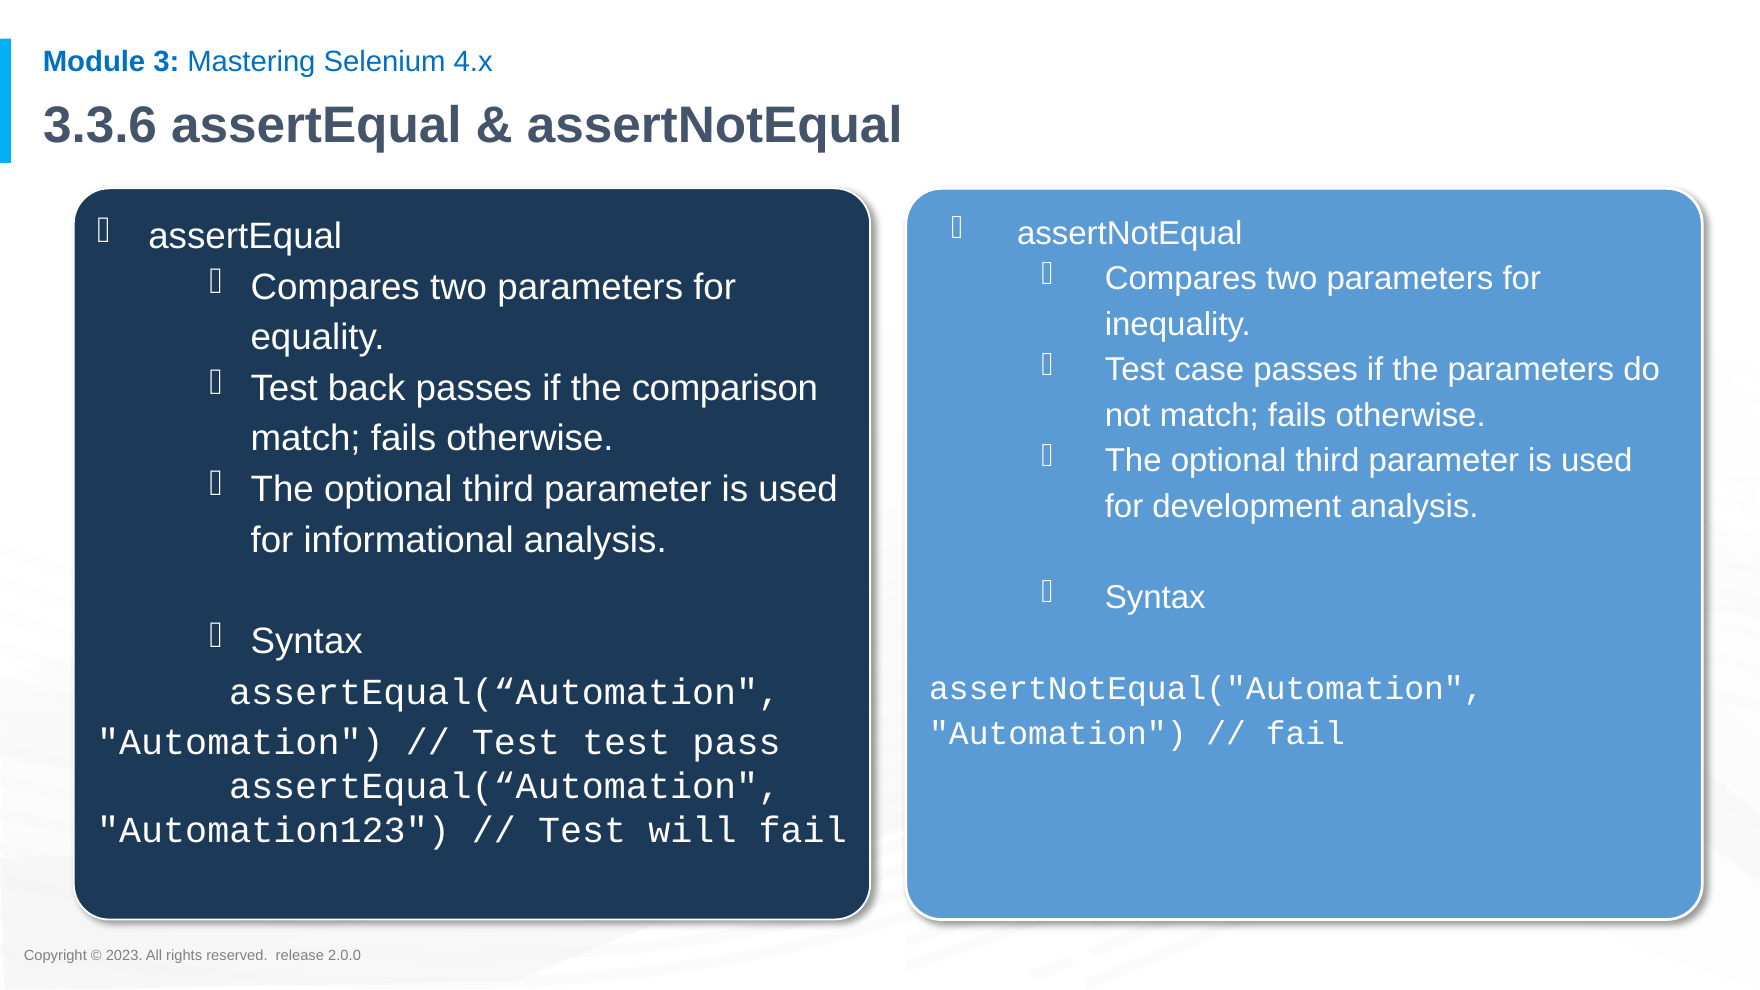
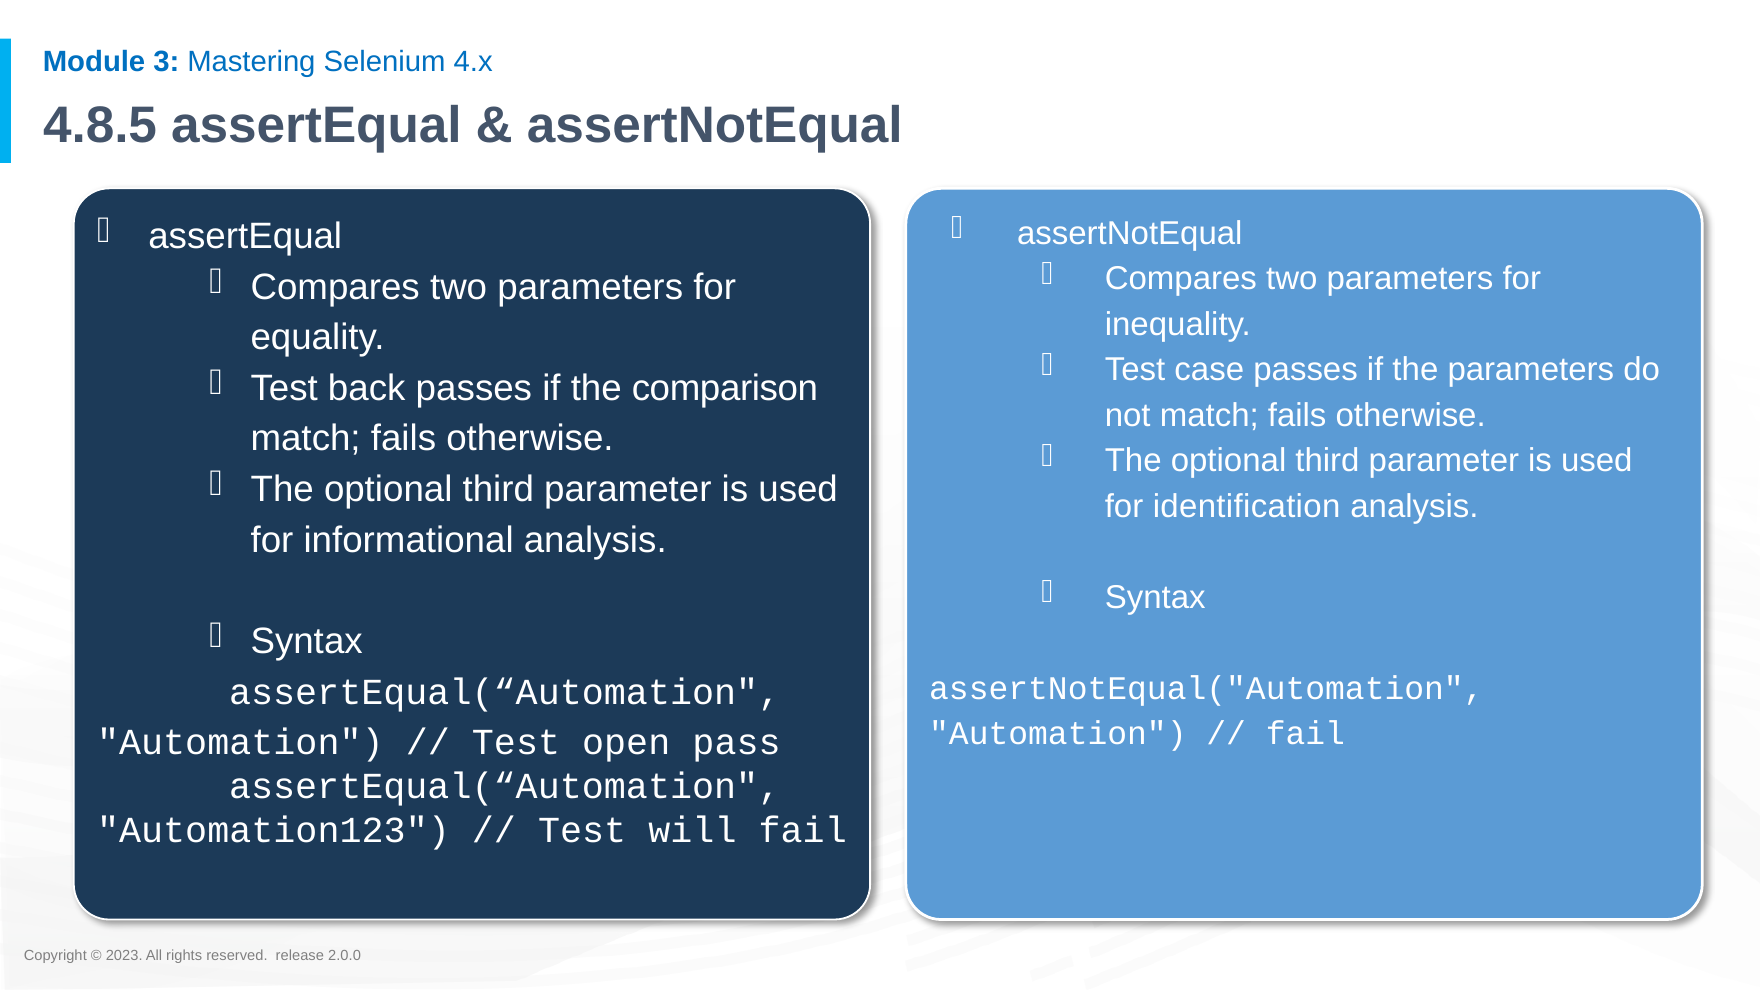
3.3.6: 3.3.6 -> 4.8.5
development: development -> identification
Test test: test -> open
